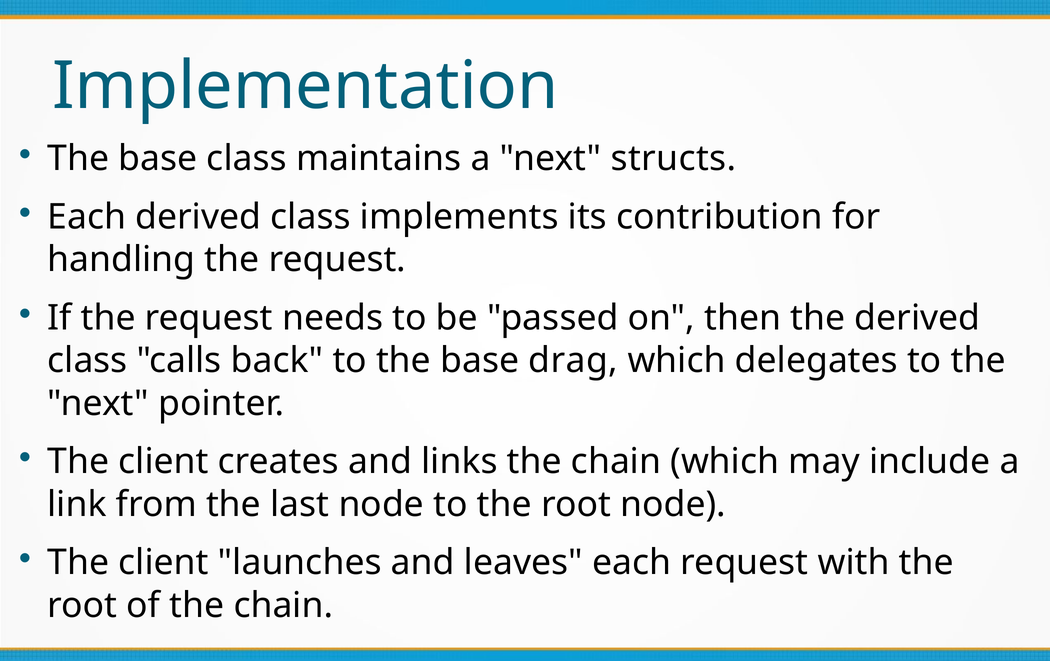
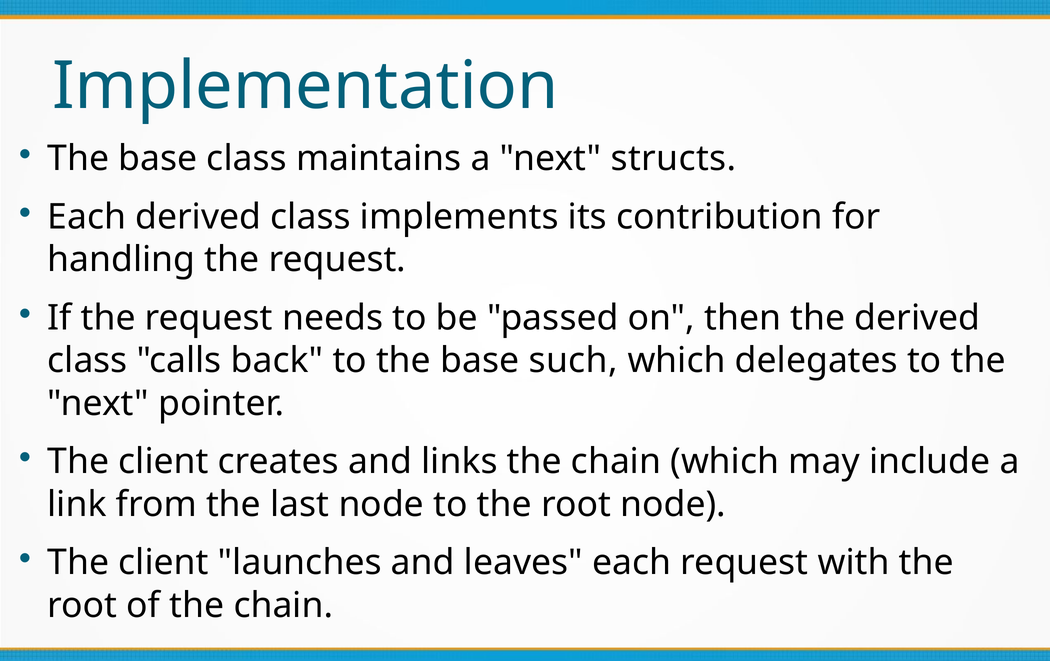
drag: drag -> such
